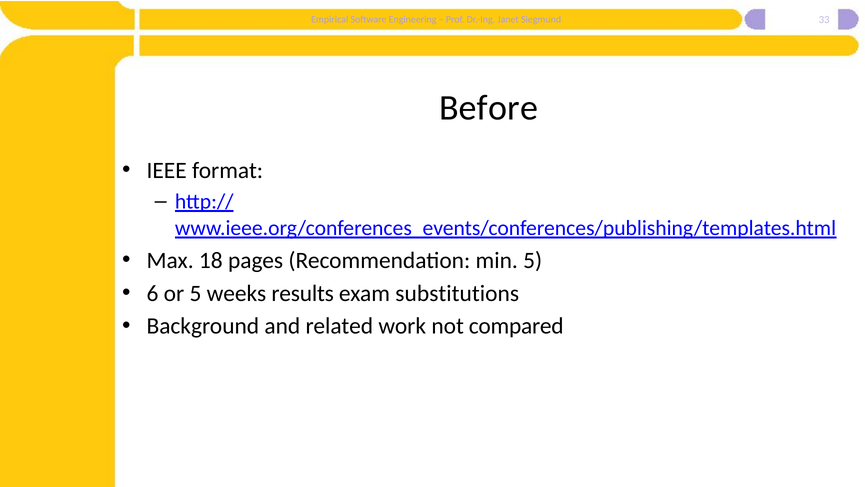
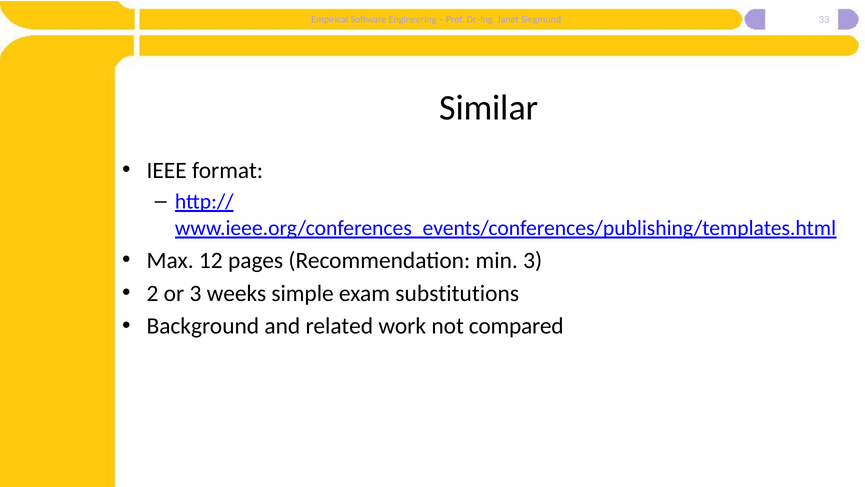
Before: Before -> Similar
18: 18 -> 12
min 5: 5 -> 3
6: 6 -> 2
or 5: 5 -> 3
results: results -> simple
